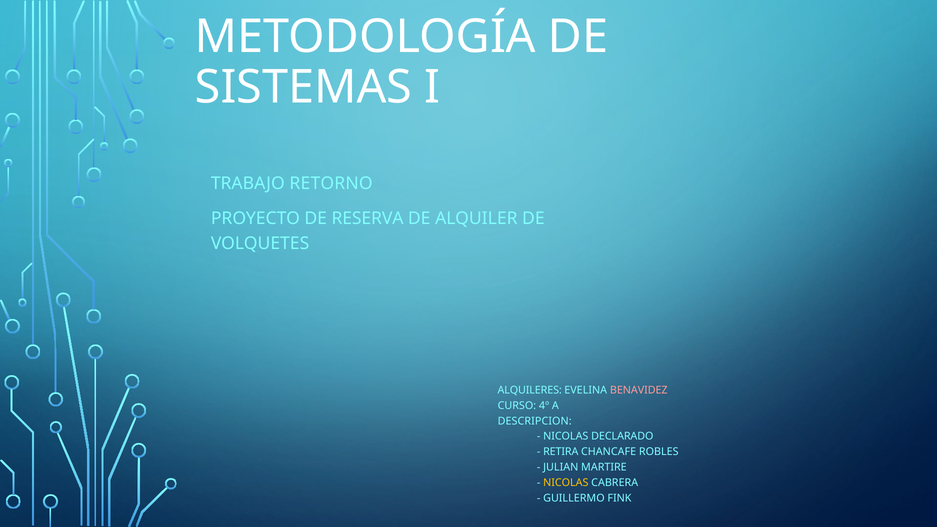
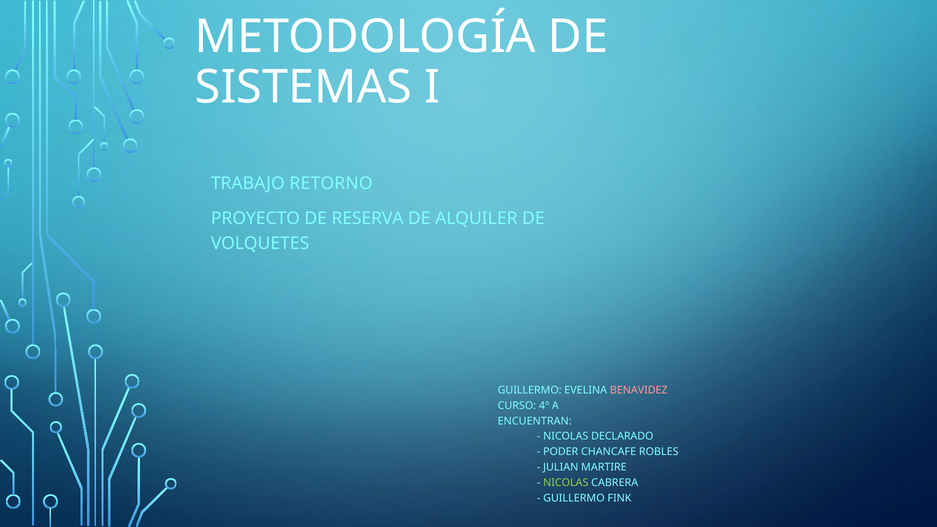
ALQUILERES at (530, 390): ALQUILERES -> GUILLERMO
DESCRIPCION: DESCRIPCION -> ENCUENTRAN
RETIRA: RETIRA -> PODER
NICOLAS at (566, 483) colour: yellow -> light green
